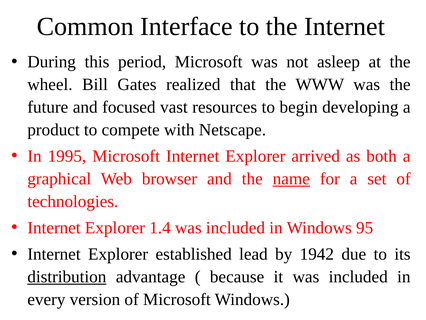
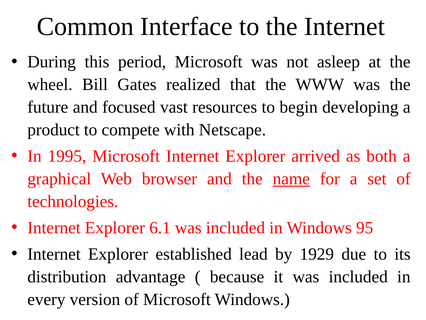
1.4: 1.4 -> 6.1
1942: 1942 -> 1929
distribution underline: present -> none
